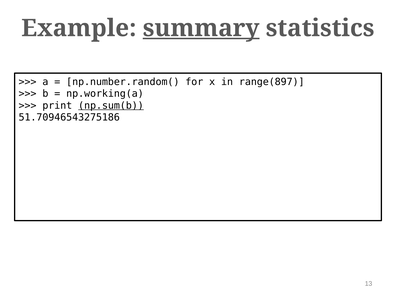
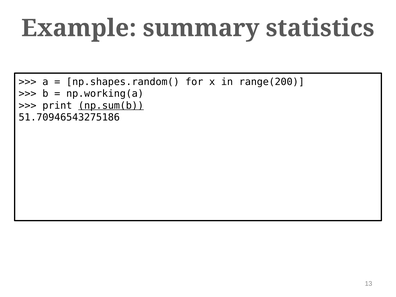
summary underline: present -> none
np.number.random(: np.number.random( -> np.shapes.random(
range(897: range(897 -> range(200
